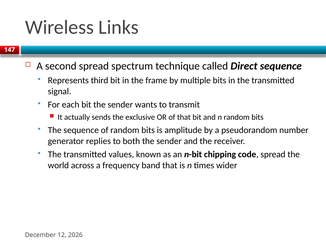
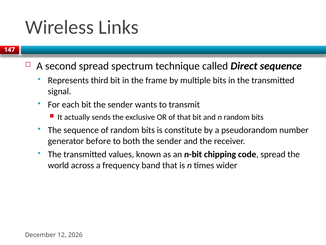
amplitude: amplitude -> constitute
replies: replies -> before
